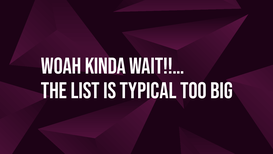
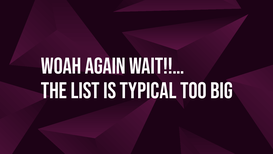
KINDA: KINDA -> AGAIN
